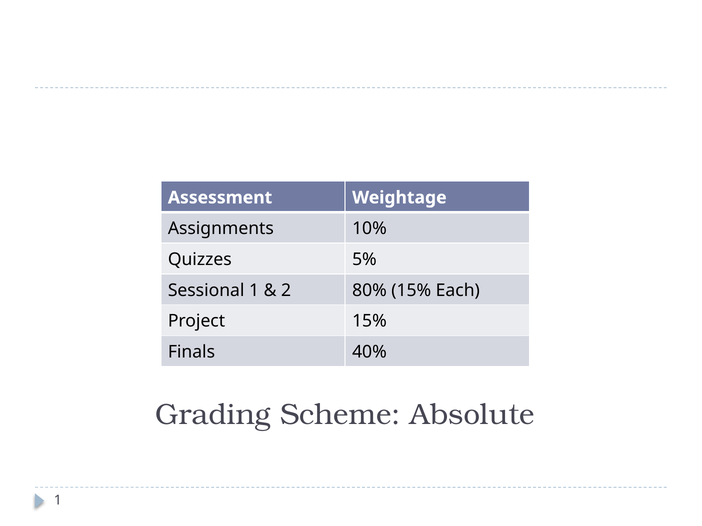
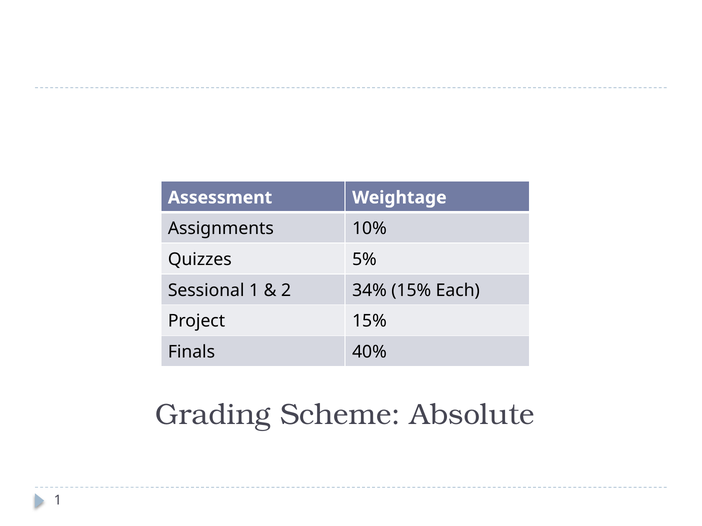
80%: 80% -> 34%
